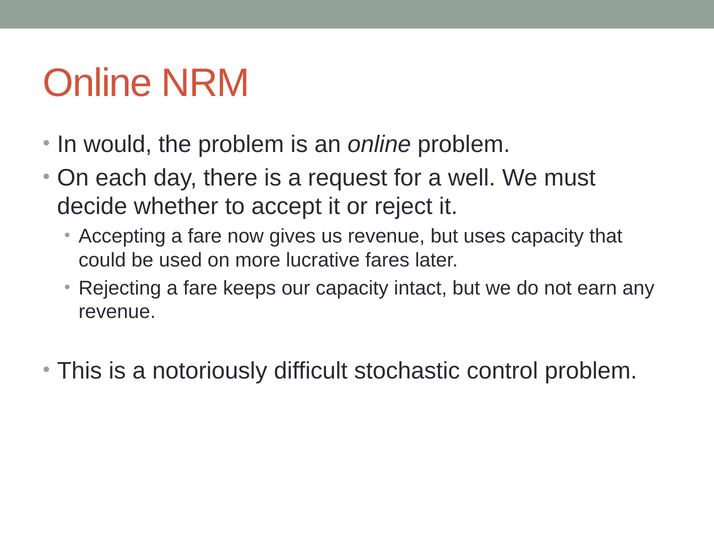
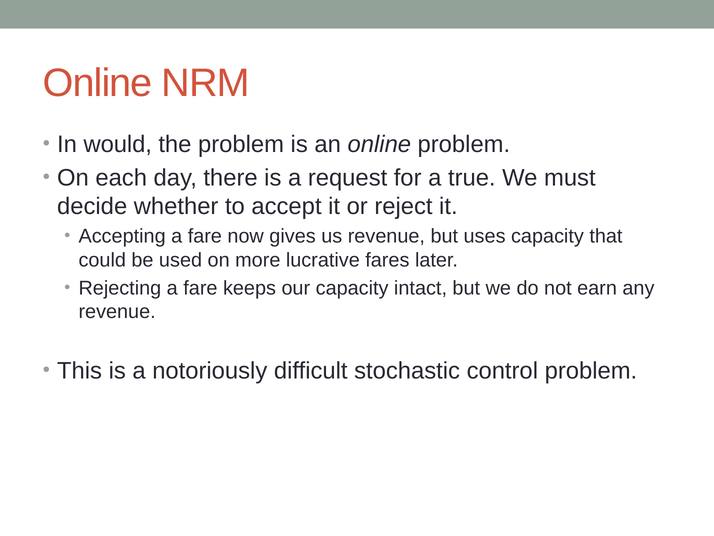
well: well -> true
